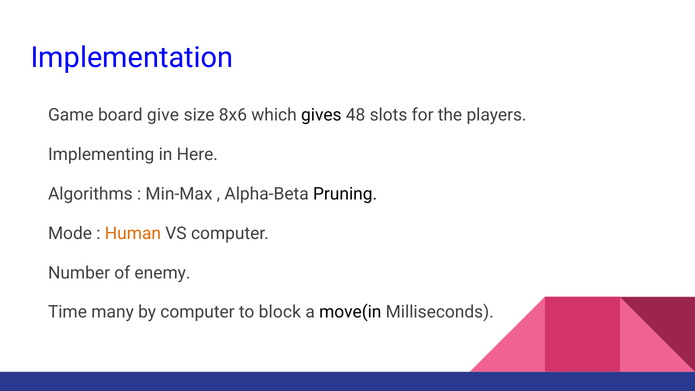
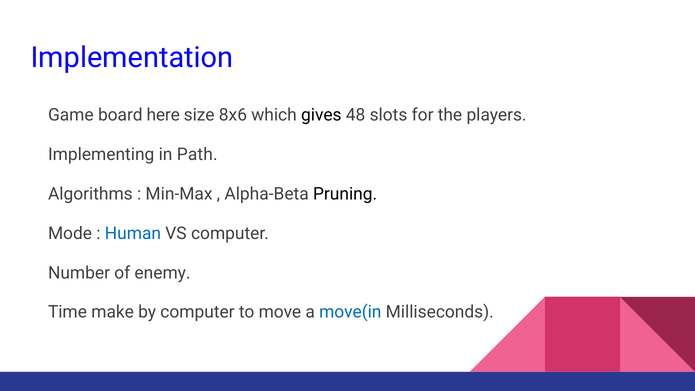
give: give -> here
Here: Here -> Path
Human colour: orange -> blue
many: many -> make
block: block -> move
move(in colour: black -> blue
